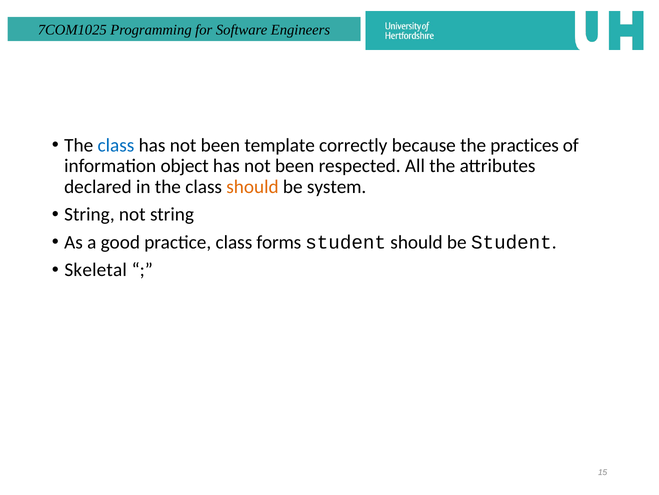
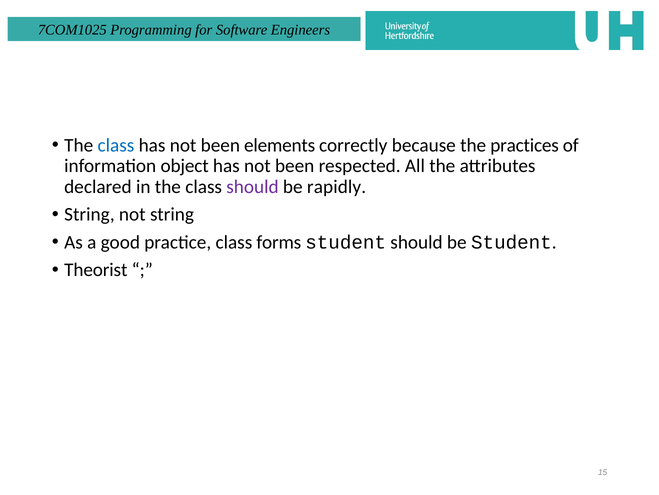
template: template -> elements
should at (252, 187) colour: orange -> purple
system: system -> rapidly
Skeletal: Skeletal -> Theorist
